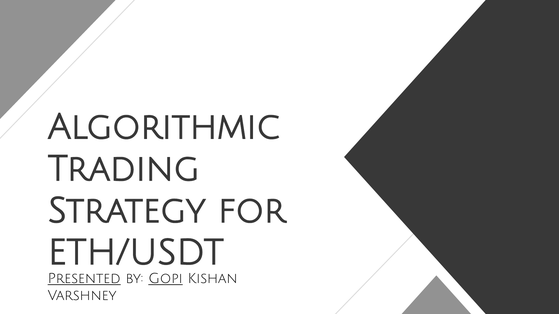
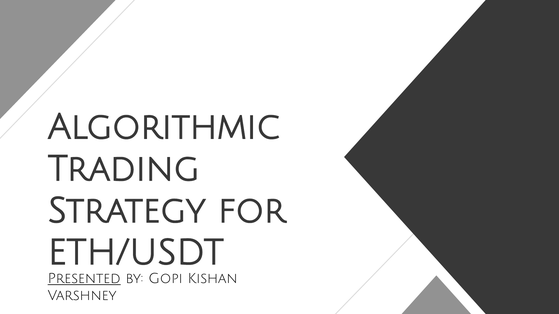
Gopi underline: present -> none
